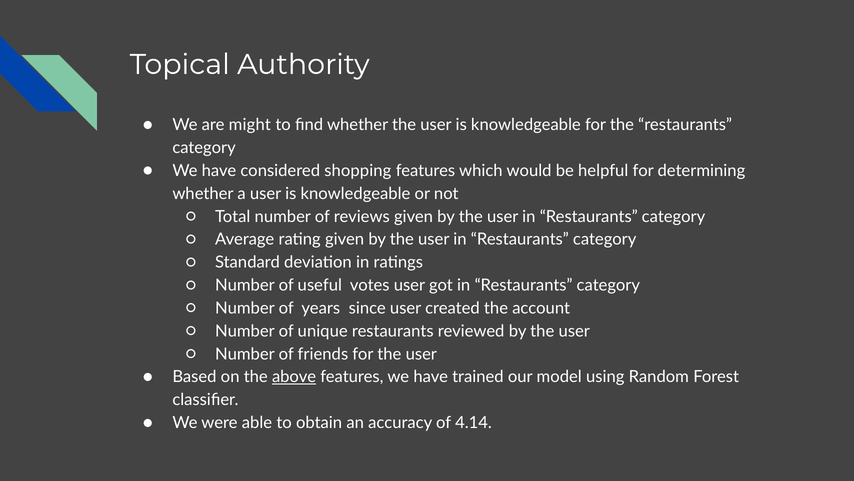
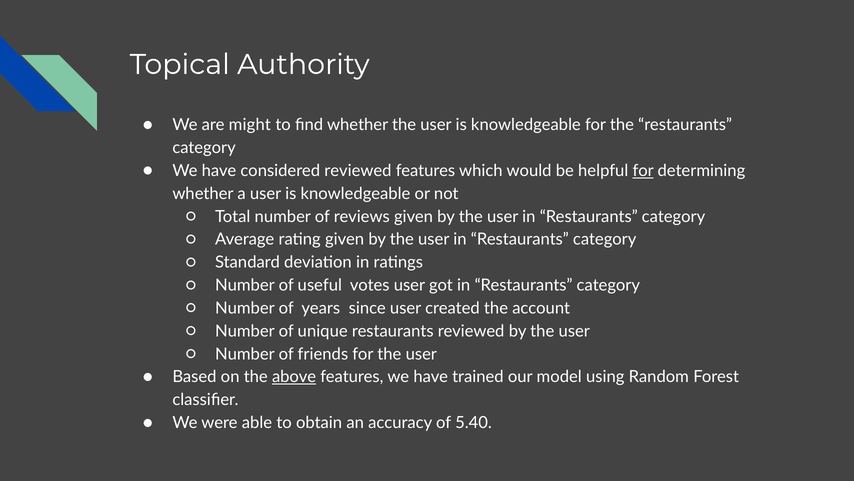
considered shopping: shopping -> reviewed
for at (643, 170) underline: none -> present
4.14: 4.14 -> 5.40
